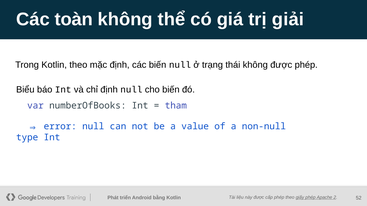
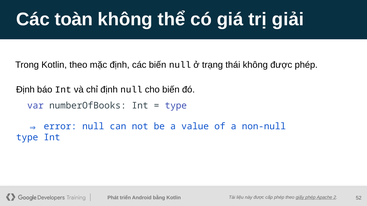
Biểu at (25, 90): Biểu -> Định
tham at (176, 106): tham -> type
